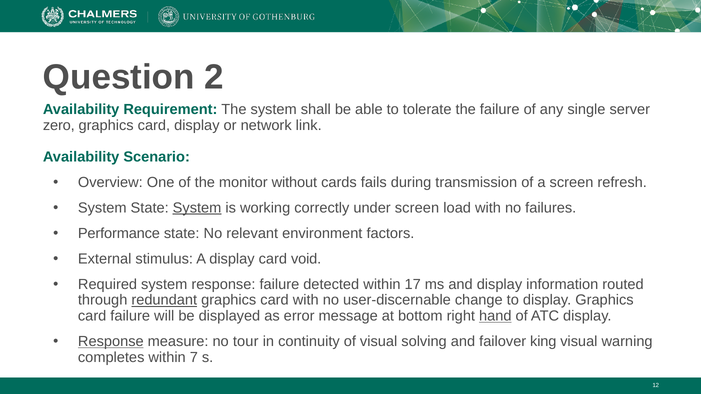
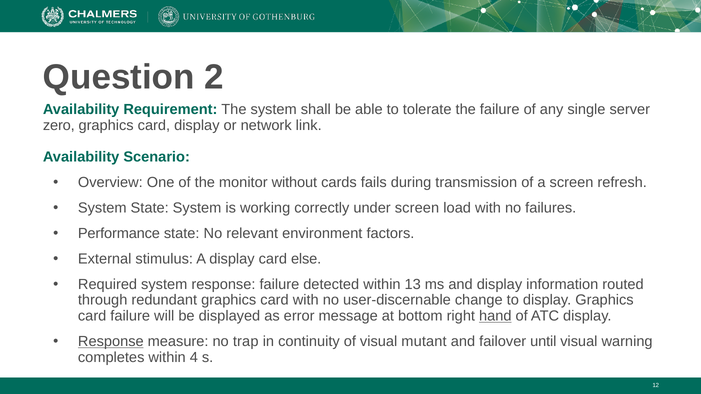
System at (197, 208) underline: present -> none
void: void -> else
17: 17 -> 13
redundant underline: present -> none
tour: tour -> trap
solving: solving -> mutant
king: king -> until
7: 7 -> 4
